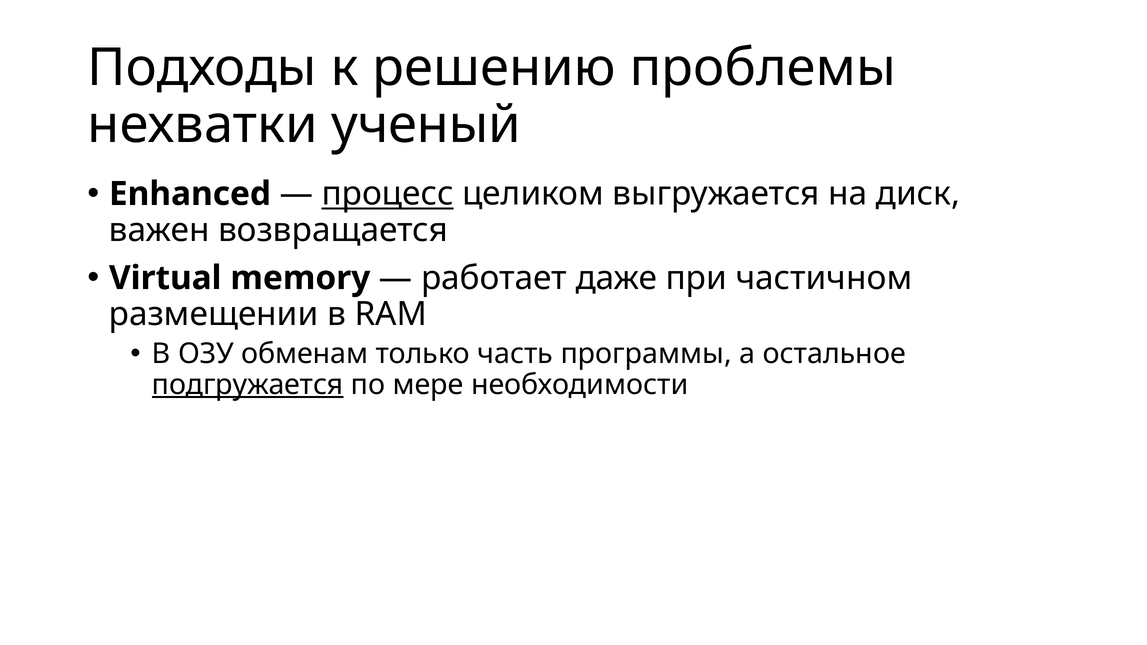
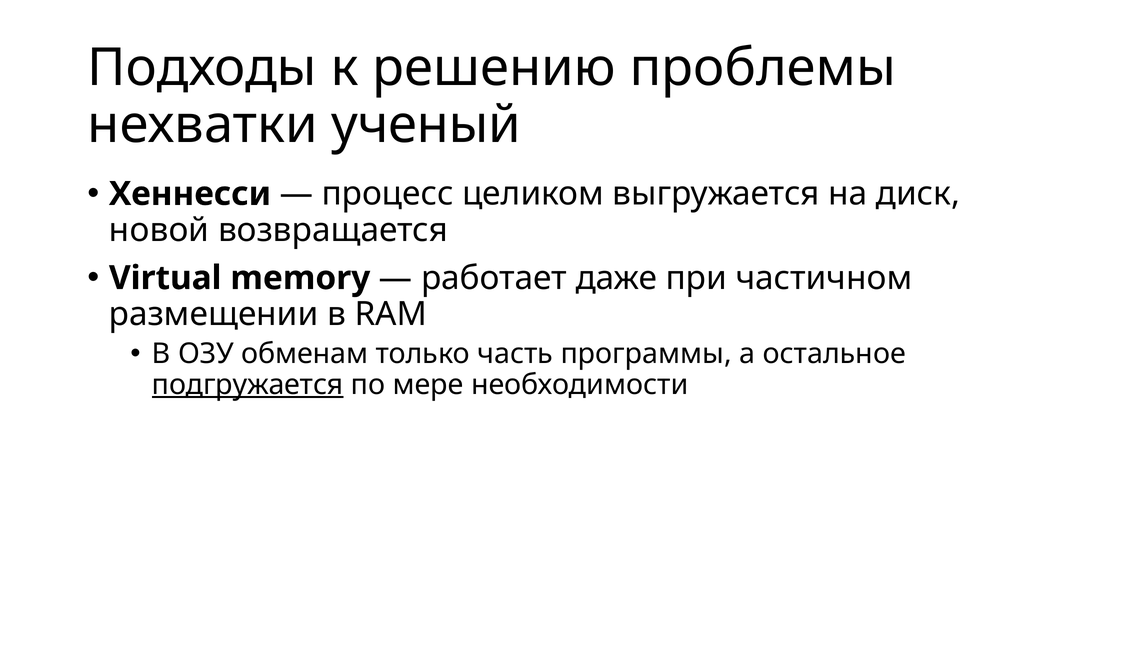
Enhanced: Enhanced -> Хеннесси
процесс underline: present -> none
важен: важен -> новой
